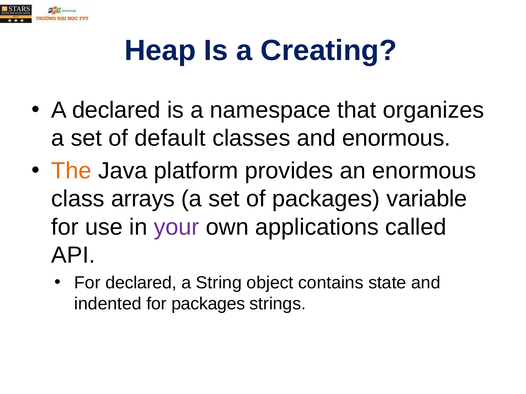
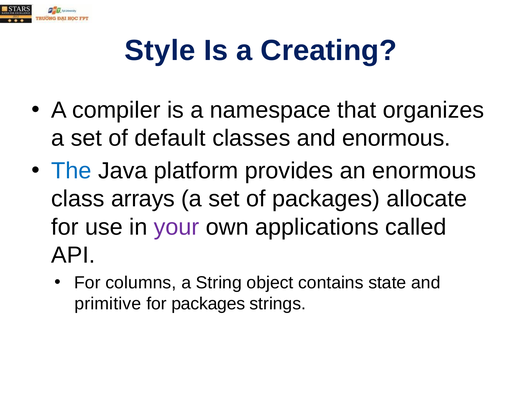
Heap: Heap -> Style
A declared: declared -> compiler
The colour: orange -> blue
variable: variable -> allocate
For declared: declared -> columns
indented: indented -> primitive
